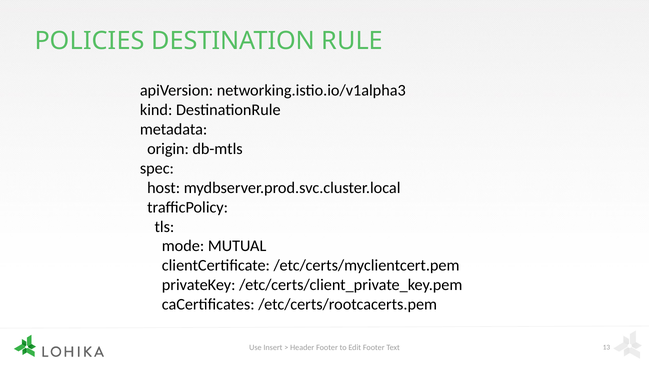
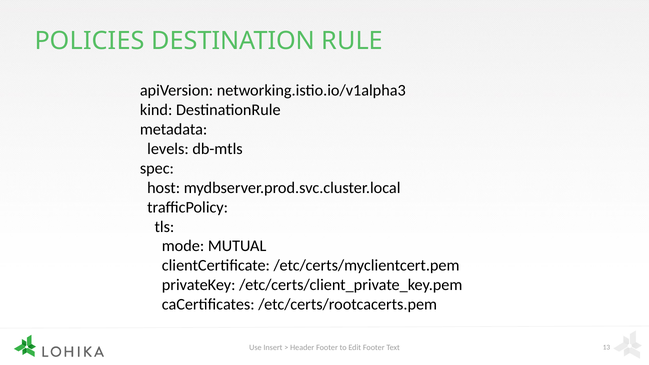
origin: origin -> levels
